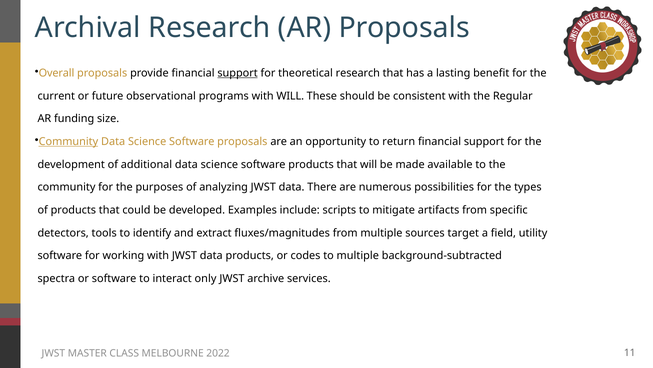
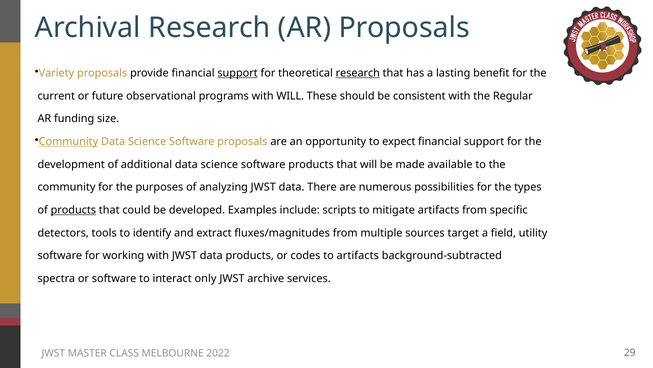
Overall: Overall -> Variety
research at (358, 73) underline: none -> present
return: return -> expect
products at (73, 210) underline: none -> present
to multiple: multiple -> artifacts
11: 11 -> 29
